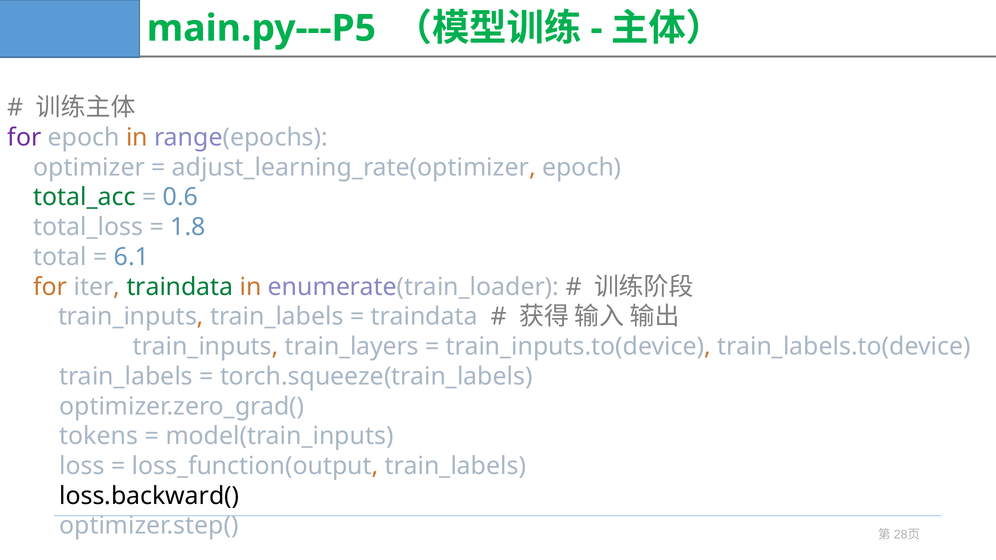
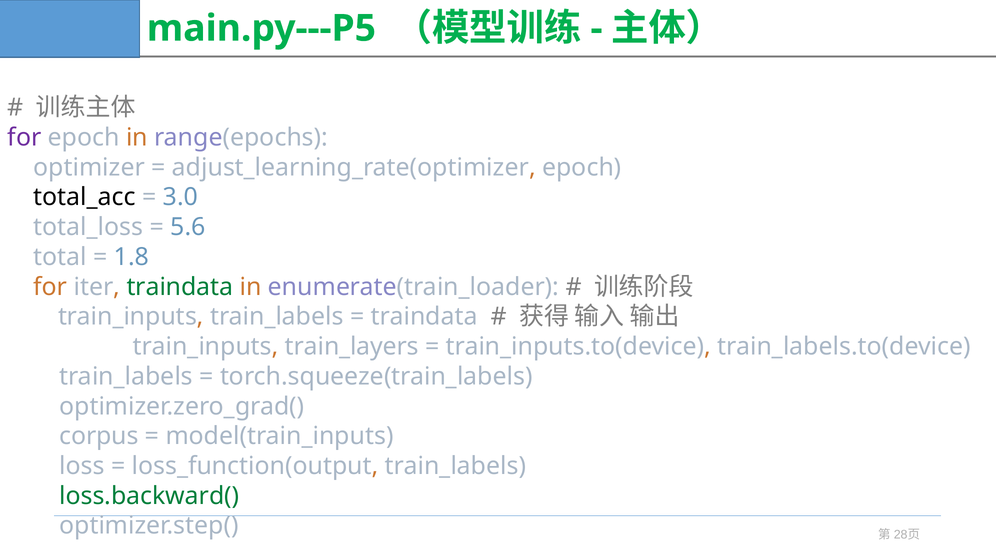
total_acc colour: green -> black
0.6: 0.6 -> 3.0
1.8: 1.8 -> 5.6
6.1: 6.1 -> 1.8
tokens: tokens -> corpus
loss.backward( colour: black -> green
